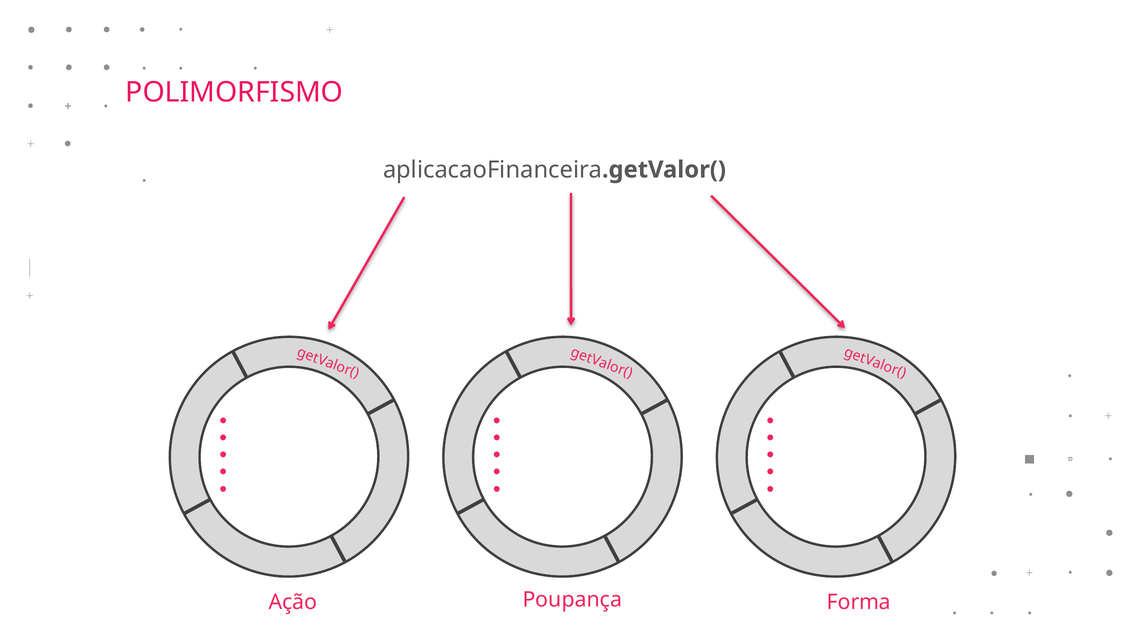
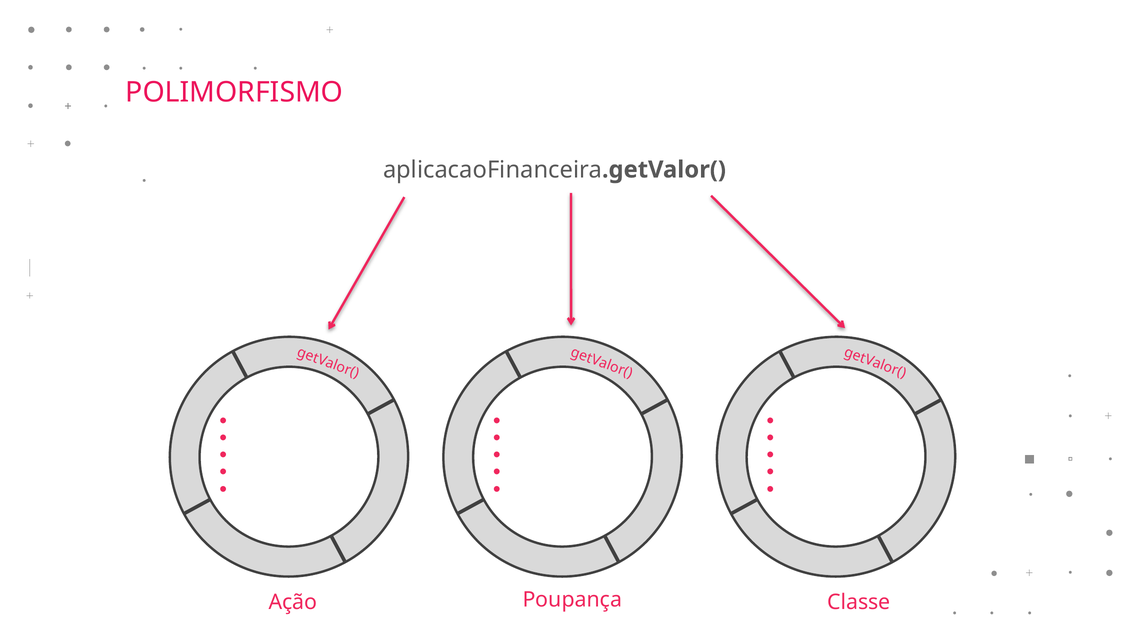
Forma: Forma -> Classe
